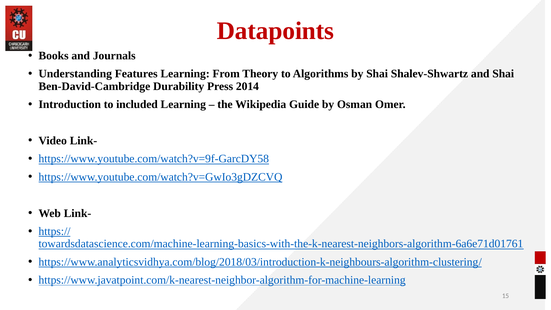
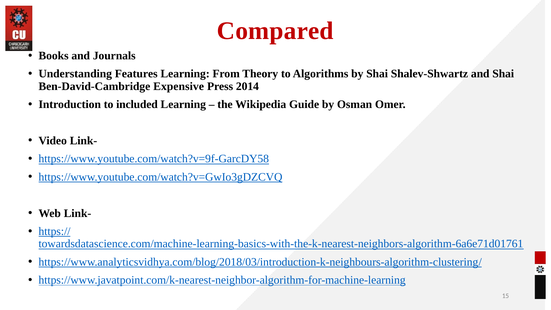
Datapoints: Datapoints -> Compared
Durability: Durability -> Expensive
